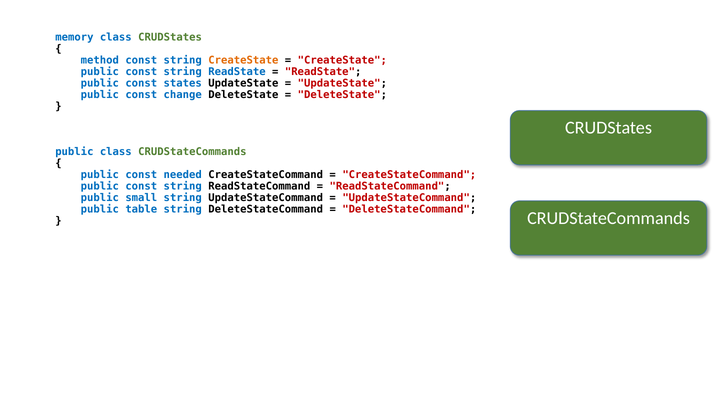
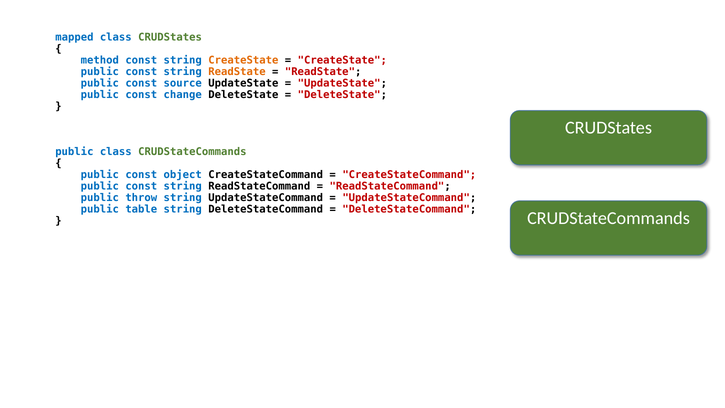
memory: memory -> mapped
ReadState at (237, 72) colour: blue -> orange
states: states -> source
needed: needed -> object
small: small -> throw
